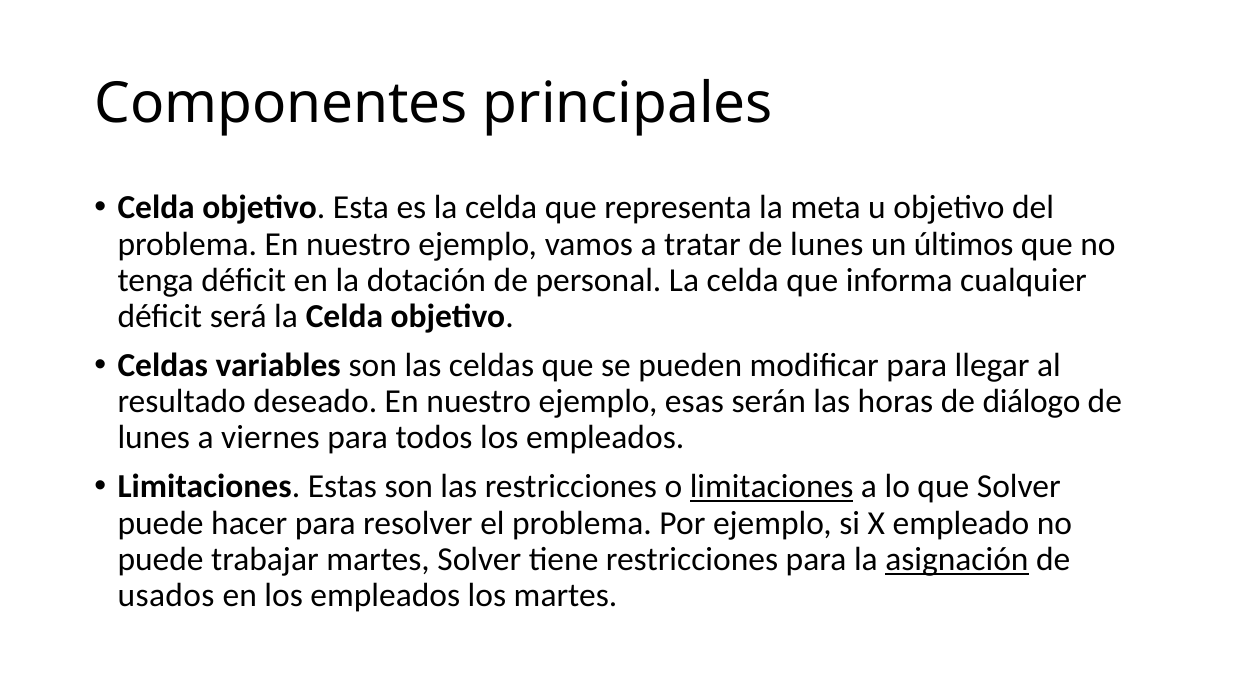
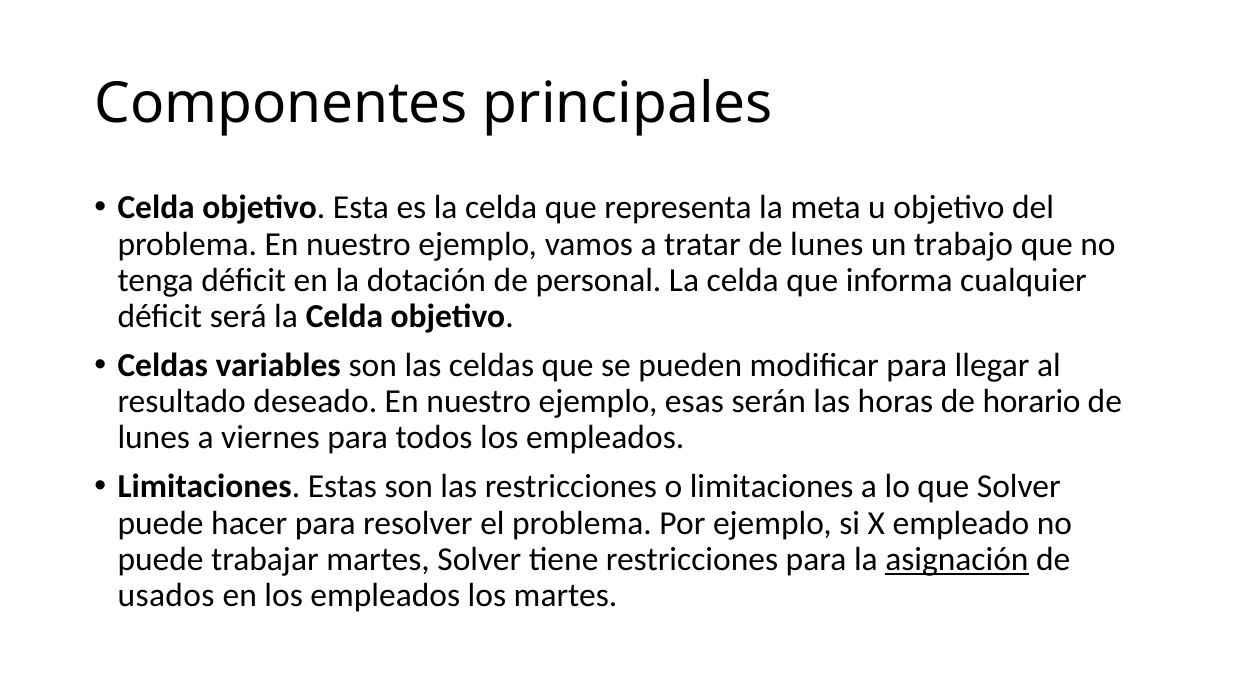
últimos: últimos -> trabajo
diálogo: diálogo -> horario
limitaciones at (772, 487) underline: present -> none
